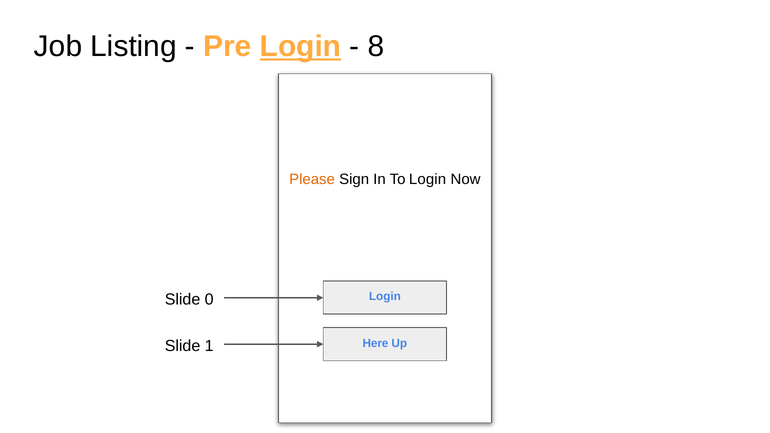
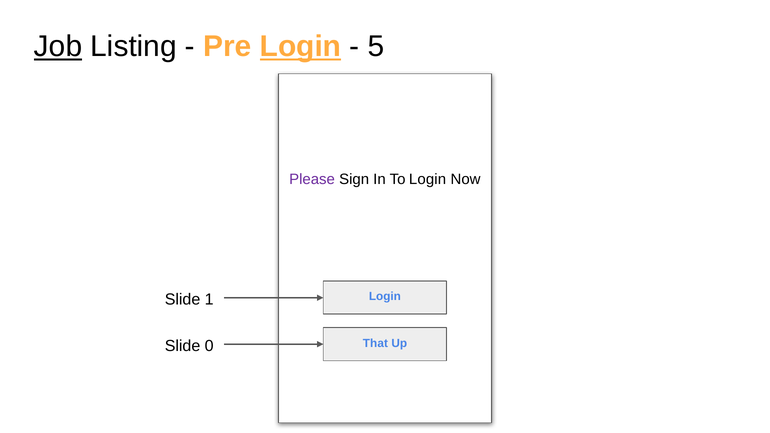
Job underline: none -> present
8: 8 -> 5
Please colour: orange -> purple
0: 0 -> 1
Here: Here -> That
1: 1 -> 0
